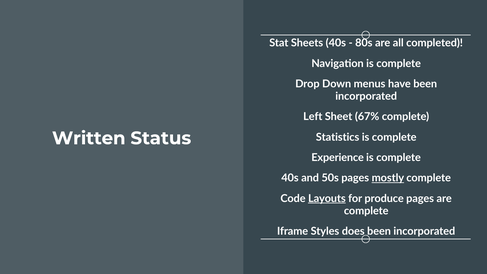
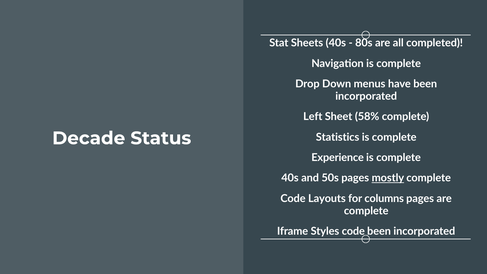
67%: 67% -> 58%
Written: Written -> Decade
Layouts underline: present -> none
produce: produce -> columns
Styles does: does -> code
